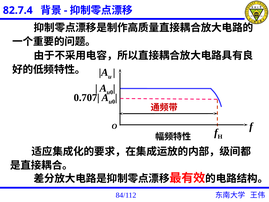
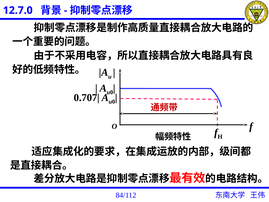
82.7.4: 82.7.4 -> 12.7.0
